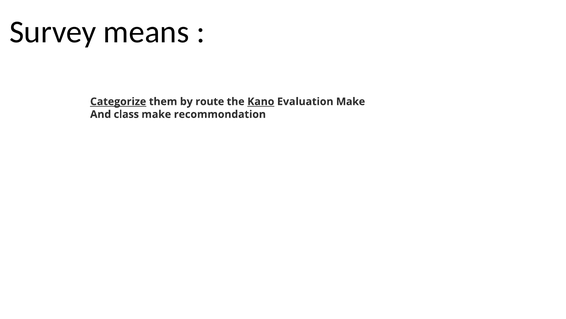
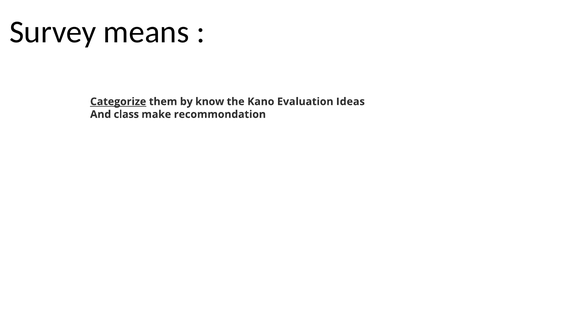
route: route -> know
Kano underline: present -> none
Evaluation Make: Make -> Ideas
